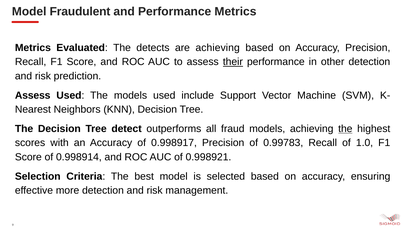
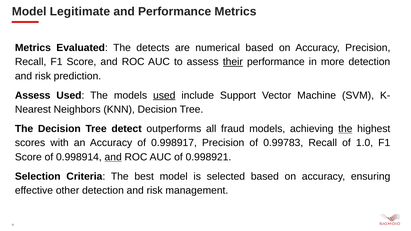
Fraudulent: Fraudulent -> Legitimate
are achieving: achieving -> numerical
other: other -> more
used at (164, 95) underline: none -> present
and at (113, 157) underline: none -> present
more: more -> other
